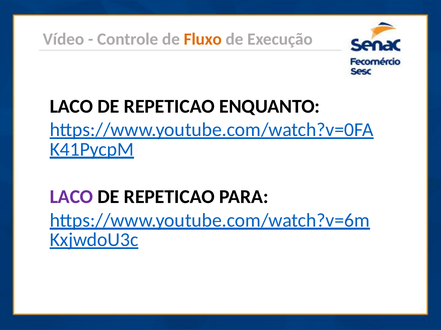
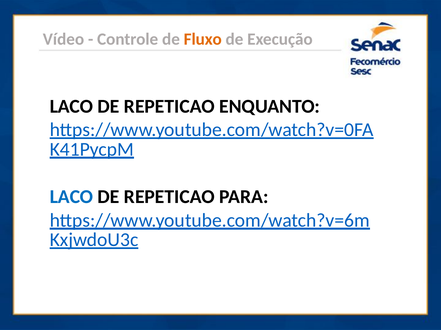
LACO at (71, 197) colour: purple -> blue
